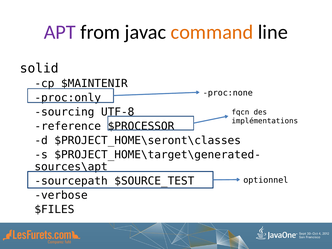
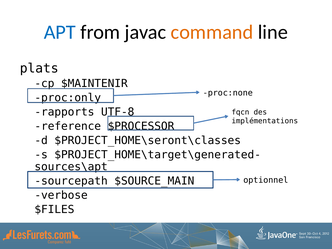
APT colour: purple -> blue
solid: solid -> plats
sourcing: sourcing -> rapports
$SOURCE_TEST: $SOURCE_TEST -> $SOURCE_MAIN
